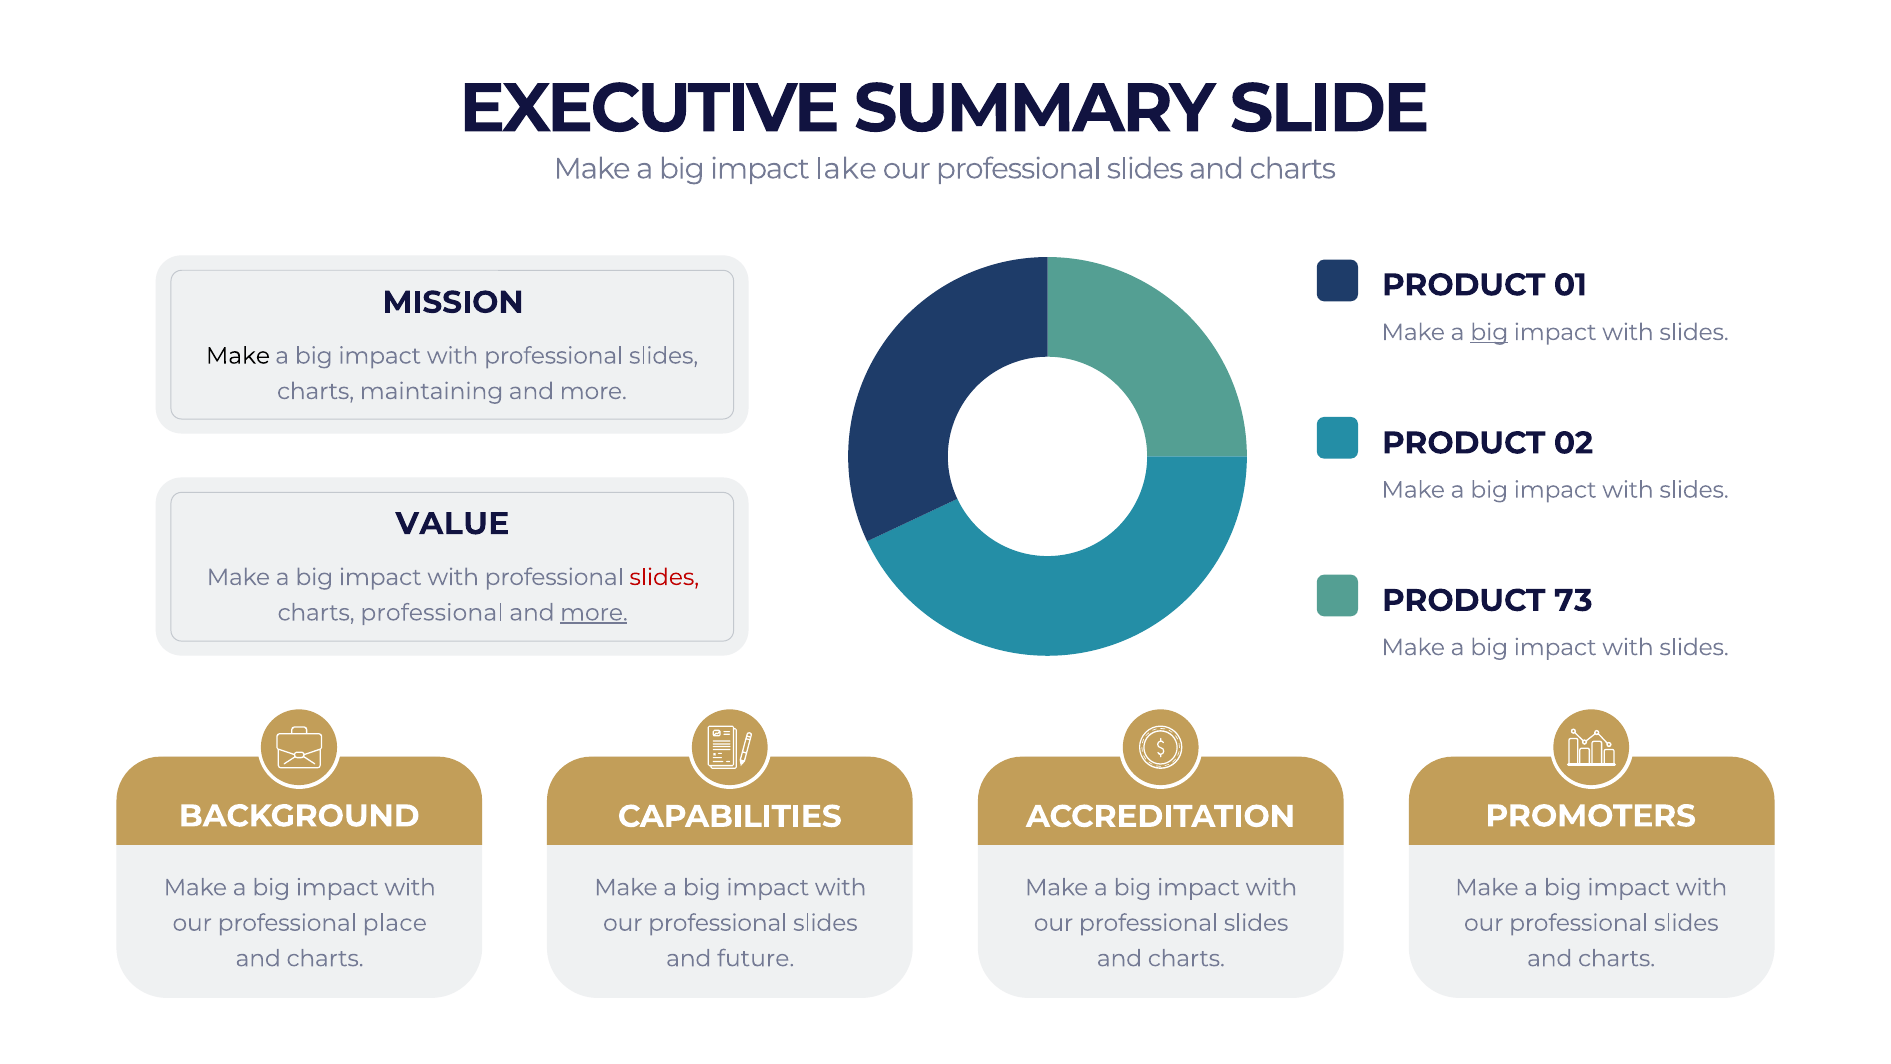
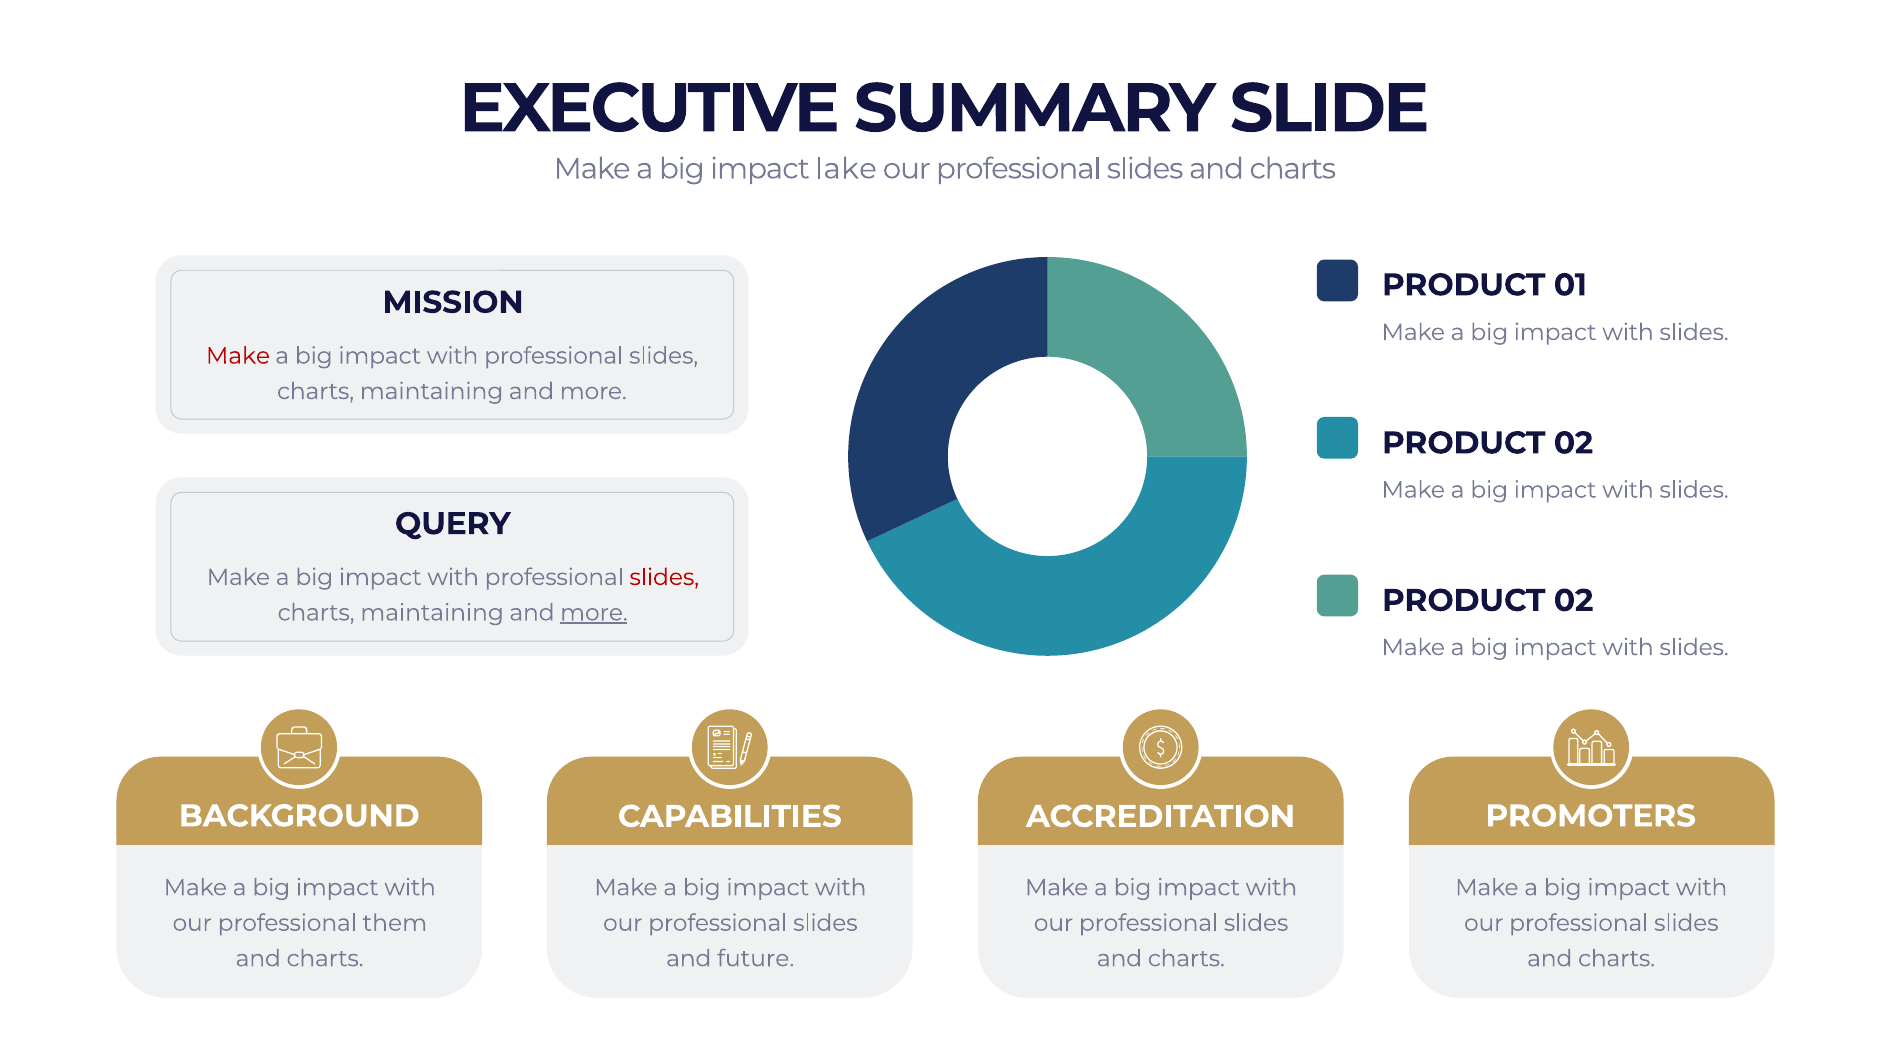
big at (1489, 332) underline: present -> none
Make at (238, 356) colour: black -> red
VALUE: VALUE -> QUERY
73 at (1573, 601): 73 -> 02
professional at (432, 613): professional -> maintaining
place: place -> them
